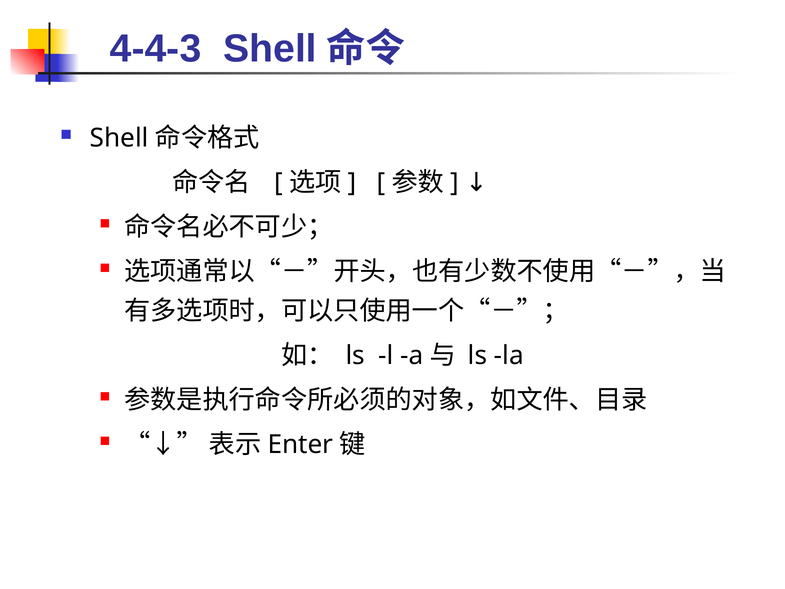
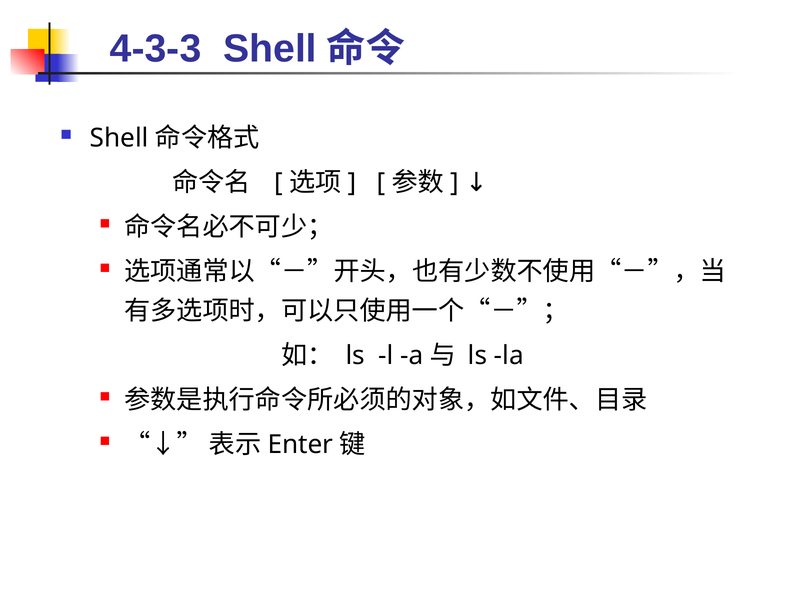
4-4-3: 4-4-3 -> 4-3-3
